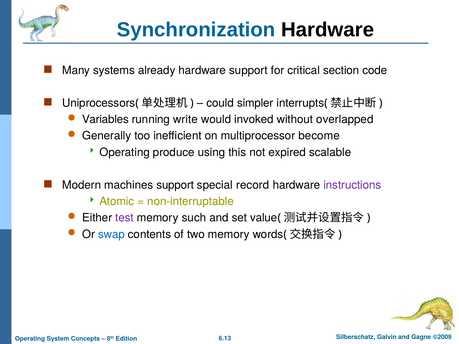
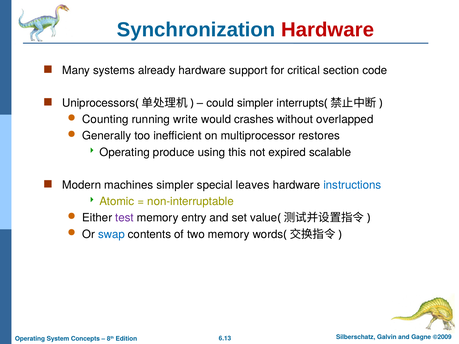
Hardware at (328, 30) colour: black -> red
Variables: Variables -> Counting
invoked: invoked -> crashes
become: become -> restores
machines support: support -> simpler
record: record -> leaves
instructions colour: purple -> blue
such: such -> entry
